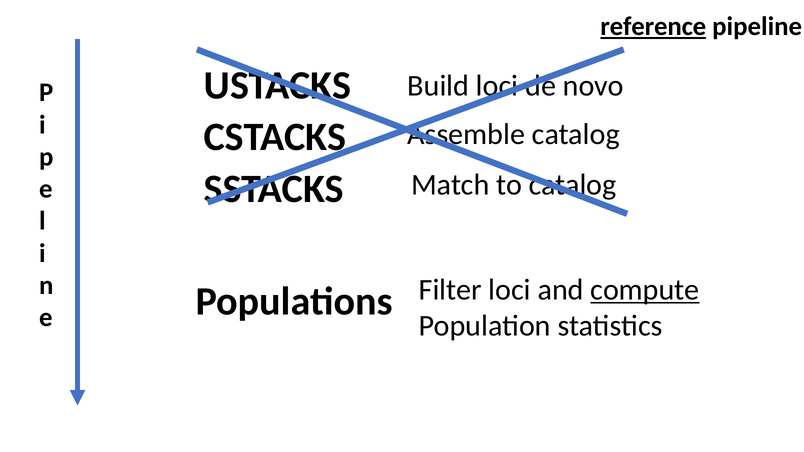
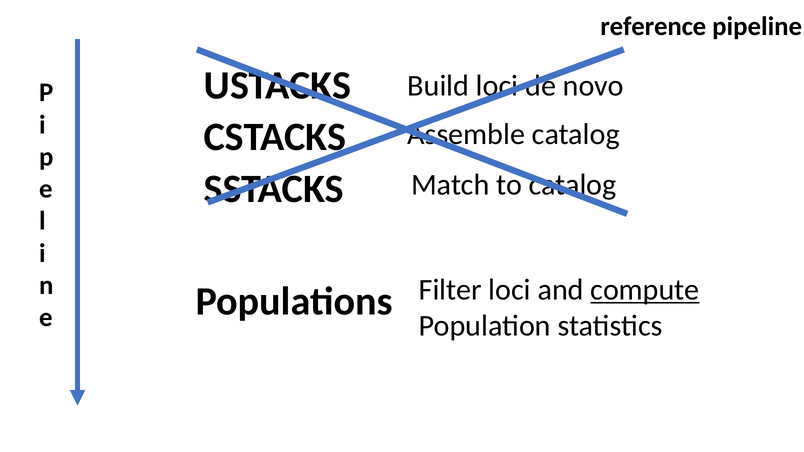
reference underline: present -> none
